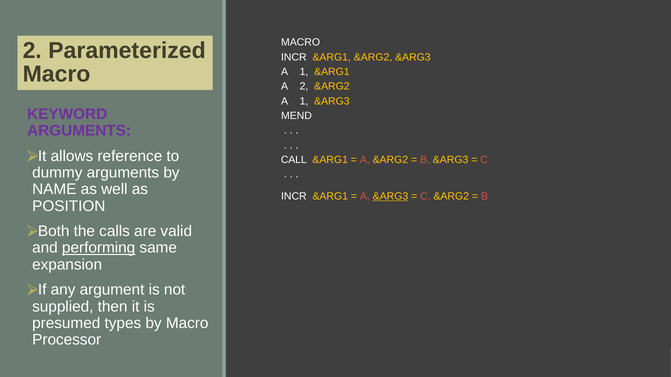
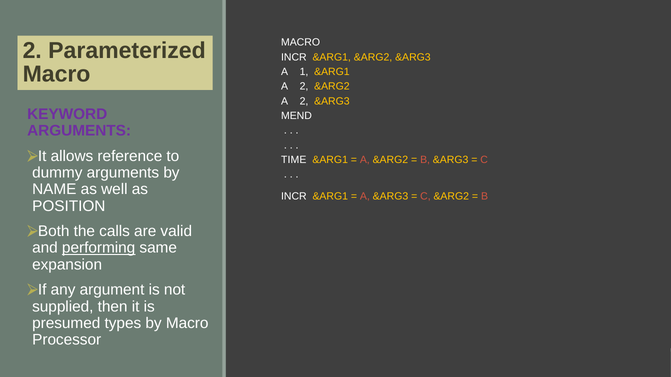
1 at (304, 101): 1 -> 2
CALL: CALL -> TIME
&ARG3 at (390, 196) underline: present -> none
